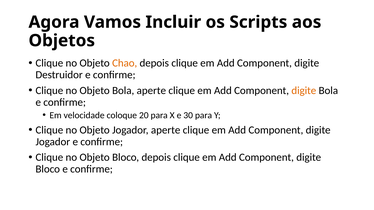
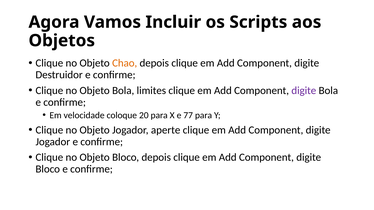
Bola aperte: aperte -> limites
digite at (304, 91) colour: orange -> purple
30: 30 -> 77
